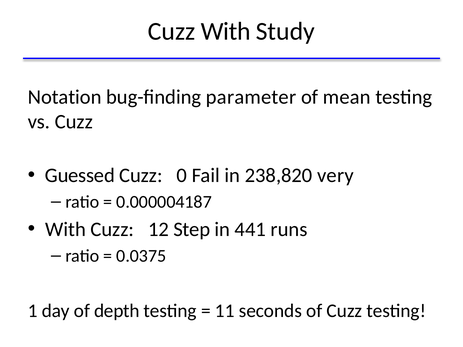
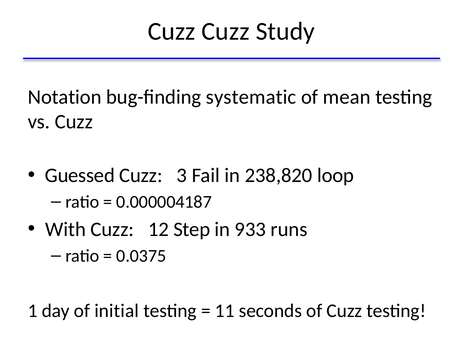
Cuzz With: With -> Cuzz
parameter: parameter -> systematic
0: 0 -> 3
very: very -> loop
441: 441 -> 933
depth: depth -> initial
